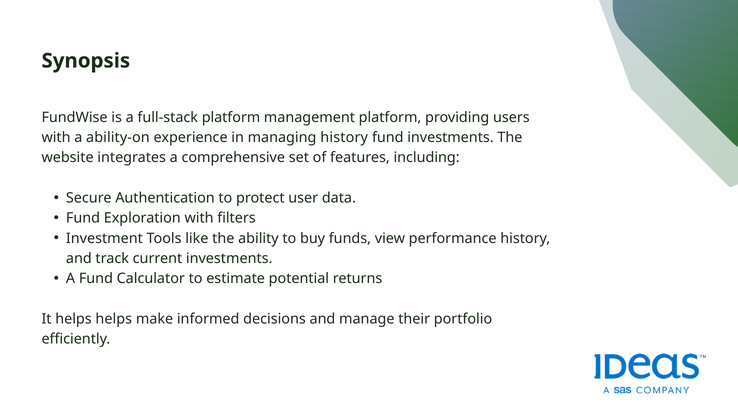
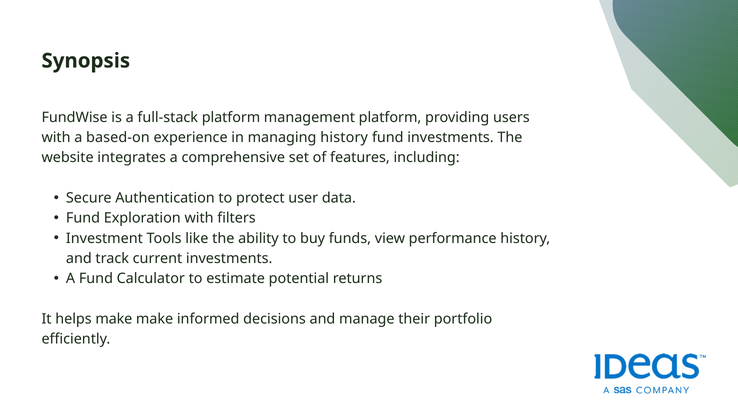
ability-on: ability-on -> based-on
helps helps: helps -> make
